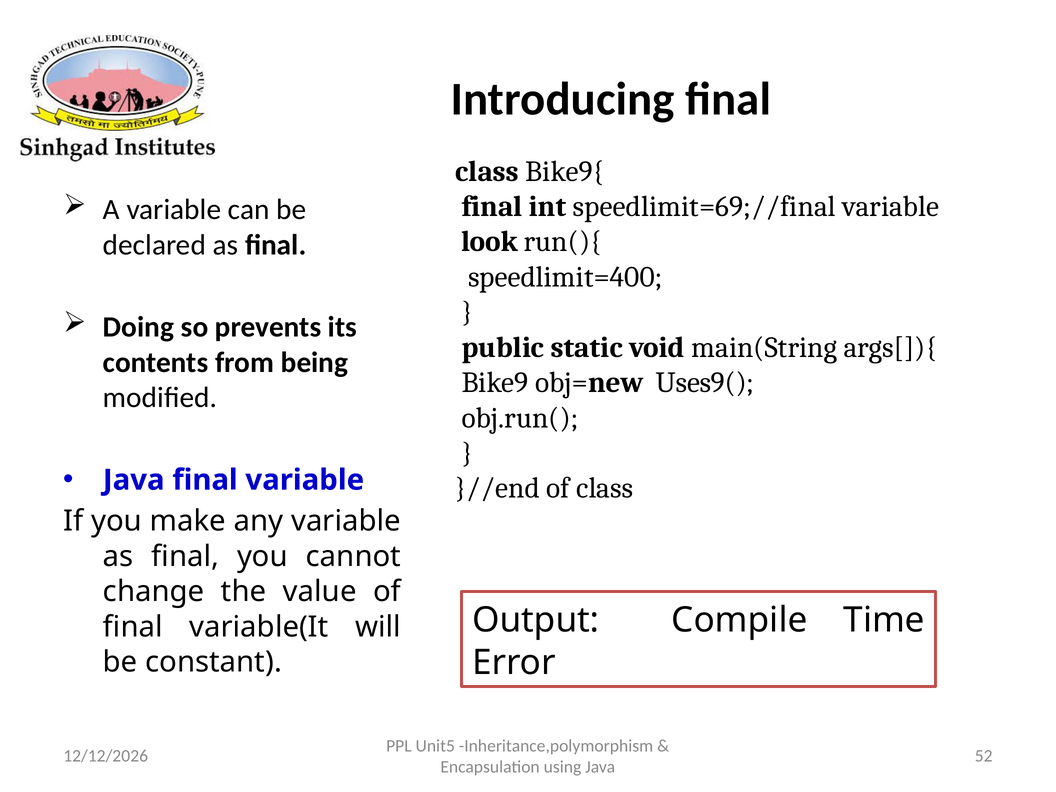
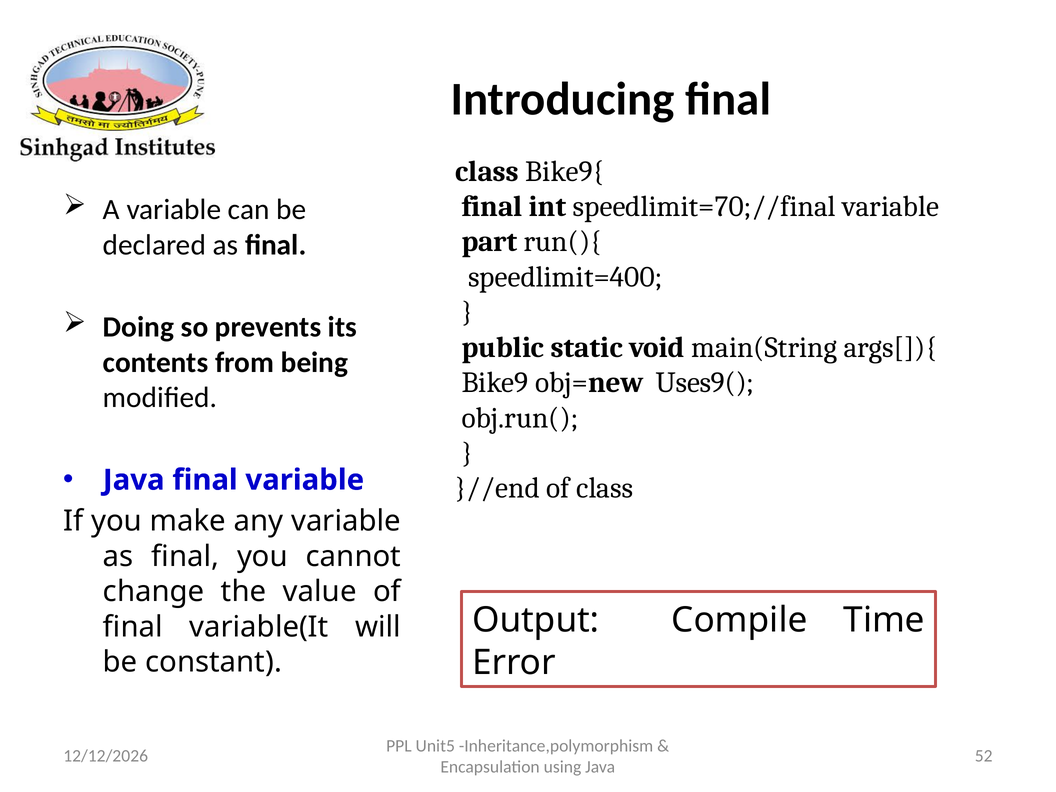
speedlimit=69;//final: speedlimit=69;//final -> speedlimit=70;//final
look: look -> part
